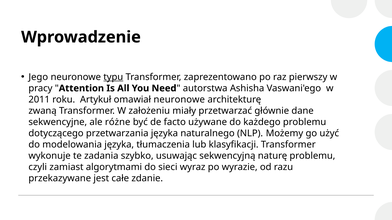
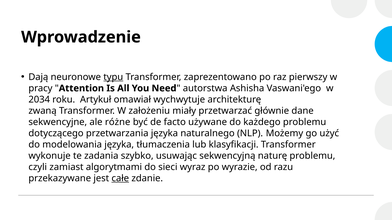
Jego: Jego -> Dają
2011: 2011 -> 2034
omawiał neuronowe: neuronowe -> wychwytuje
całe underline: none -> present
